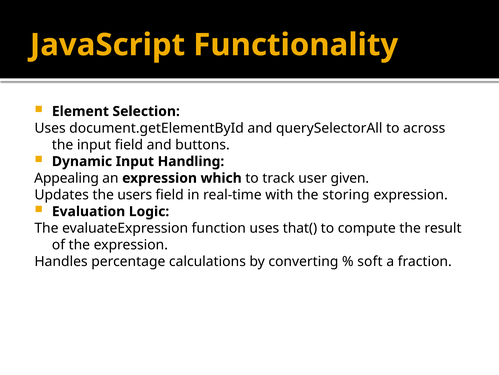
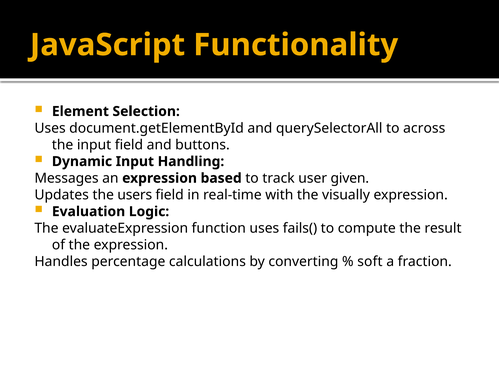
Appealing: Appealing -> Messages
which: which -> based
storing: storing -> visually
that(: that( -> fails(
